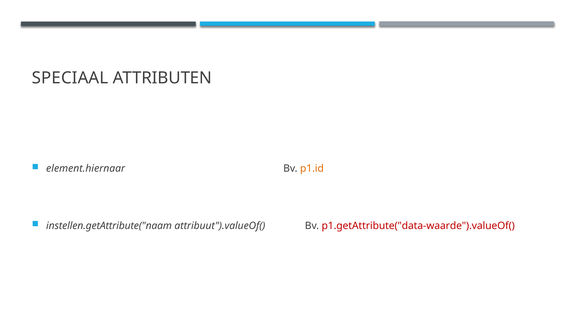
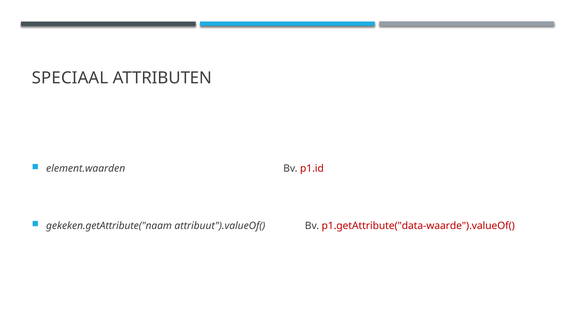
element.hiernaar: element.hiernaar -> element.waarden
p1.id colour: orange -> red
instellen.getAttribute("naam: instellen.getAttribute("naam -> gekeken.getAttribute("naam
